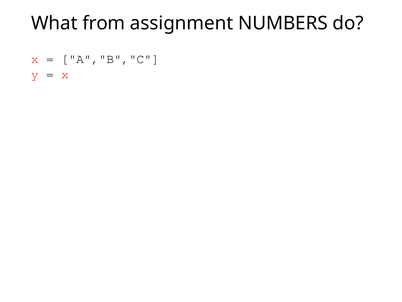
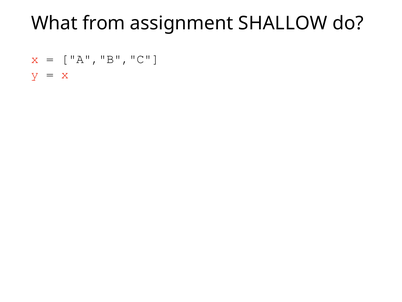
NUMBERS: NUMBERS -> SHALLOW
